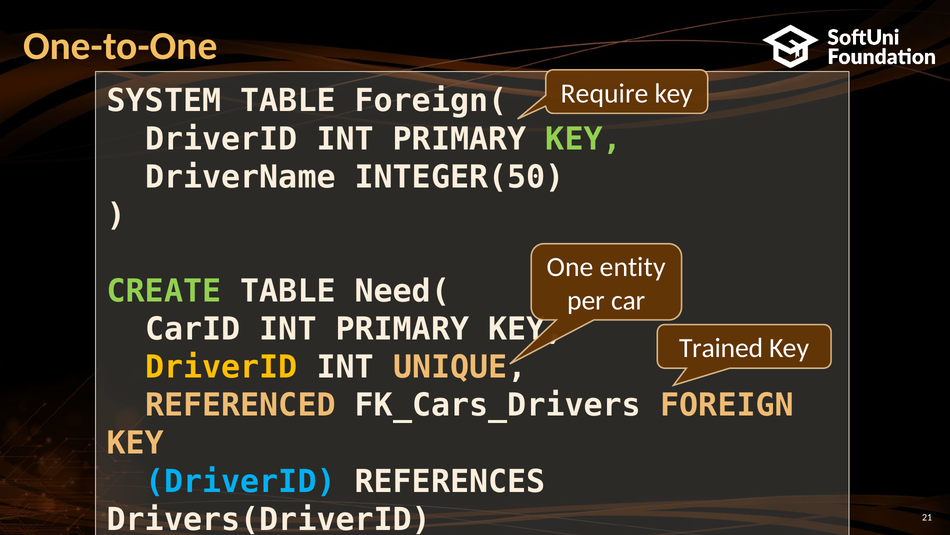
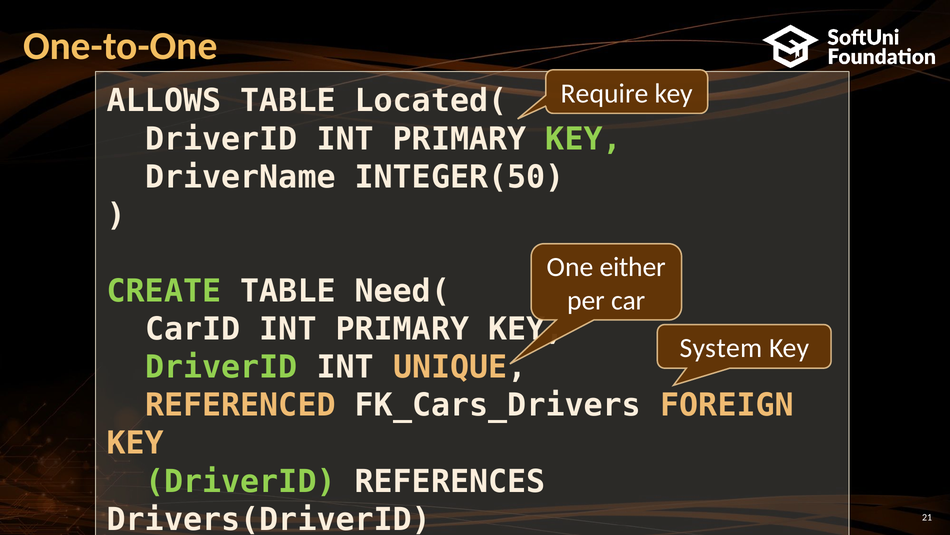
SYSTEM: SYSTEM -> ALLOWS
Foreign(: Foreign( -> Located(
entity: entity -> either
Trained: Trained -> System
DriverID at (221, 367) colour: yellow -> light green
DriverID at (240, 481) colour: light blue -> light green
